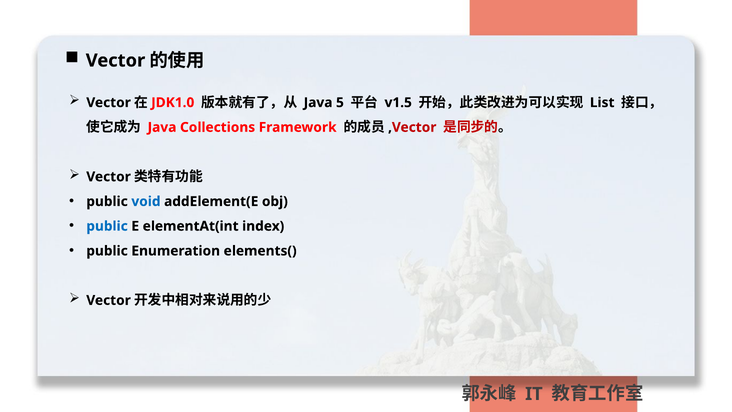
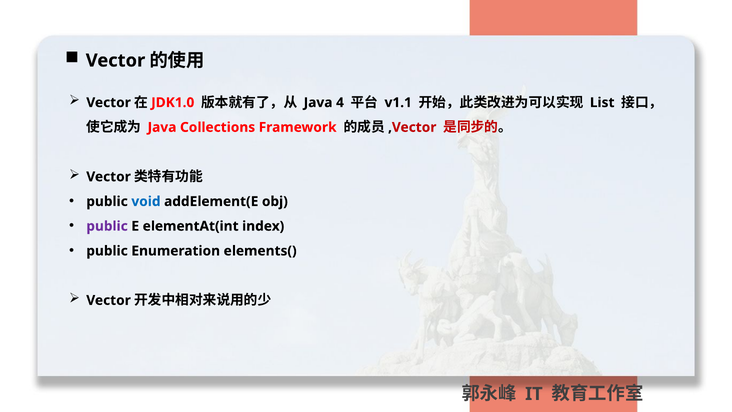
5: 5 -> 4
v1.5: v1.5 -> v1.1
public at (107, 226) colour: blue -> purple
